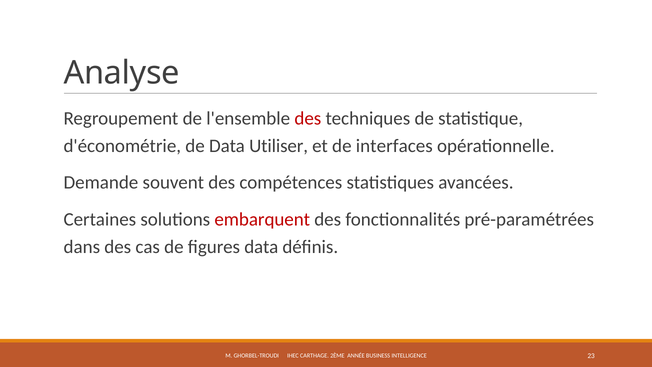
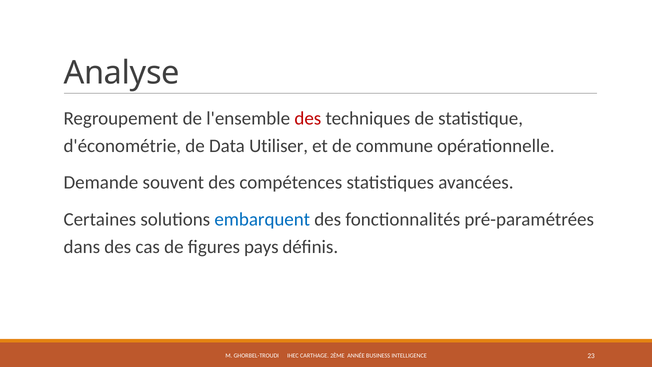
interfaces: interfaces -> commune
embarquent colour: red -> blue
figures data: data -> pays
